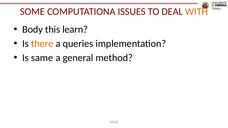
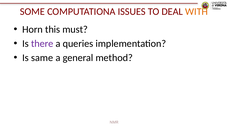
Body: Body -> Horn
learn: learn -> must
there colour: orange -> purple
